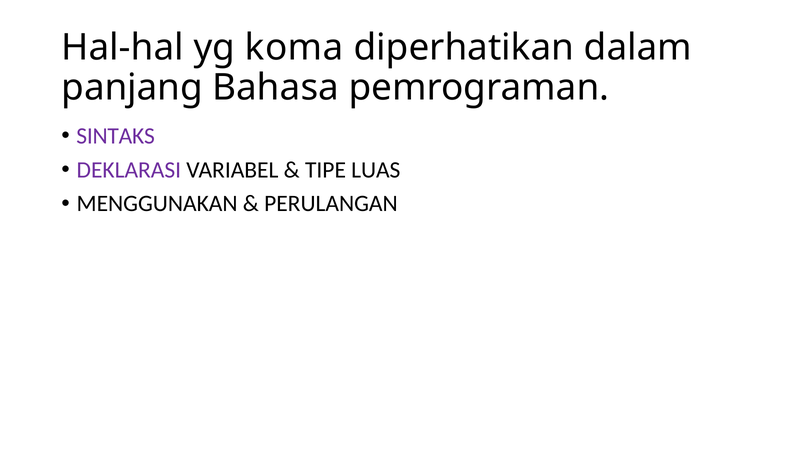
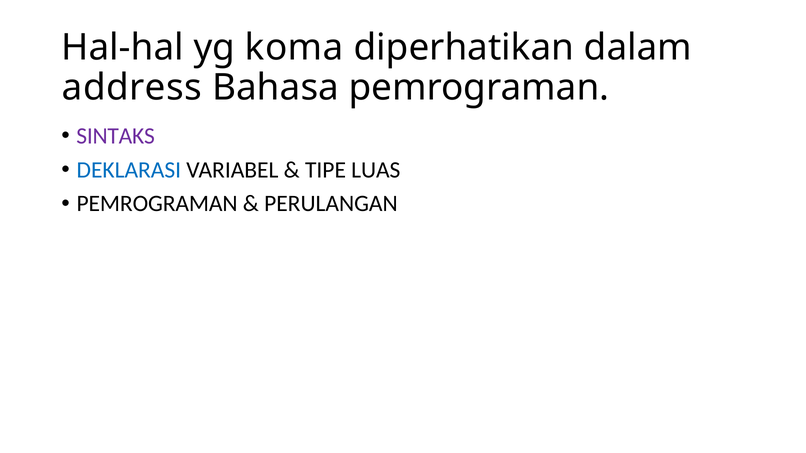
panjang: panjang -> address
DEKLARASI colour: purple -> blue
MENGGUNAKAN at (157, 204): MENGGUNAKAN -> PEMROGRAMAN
